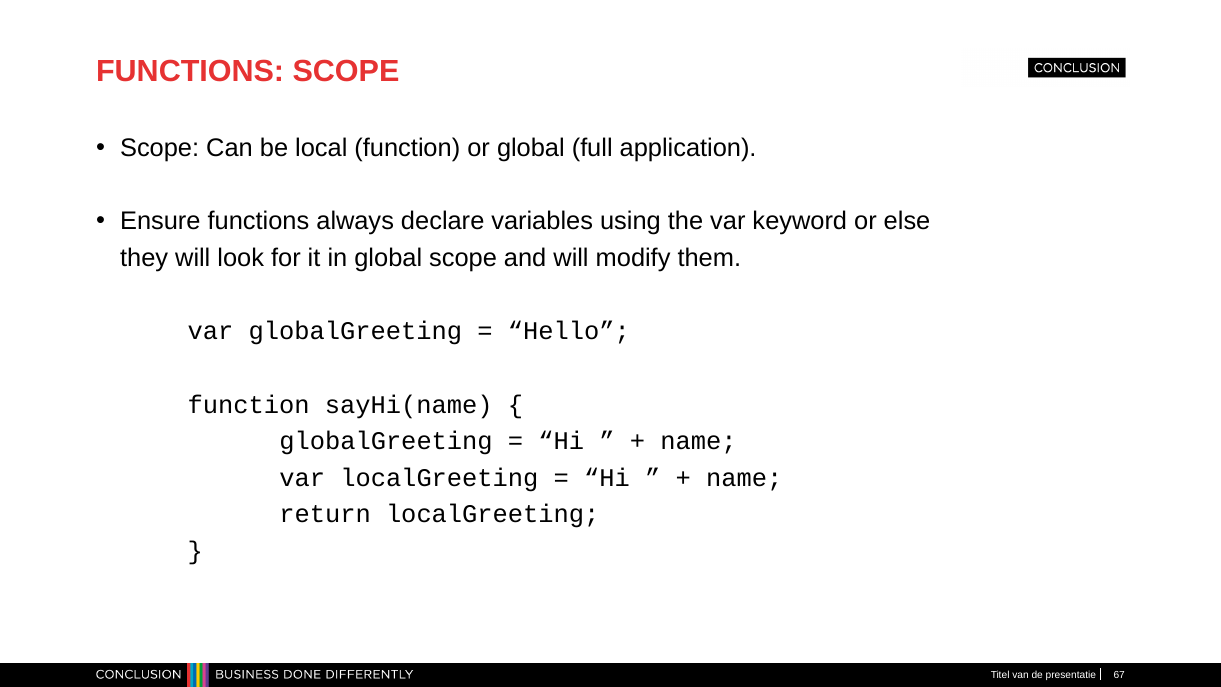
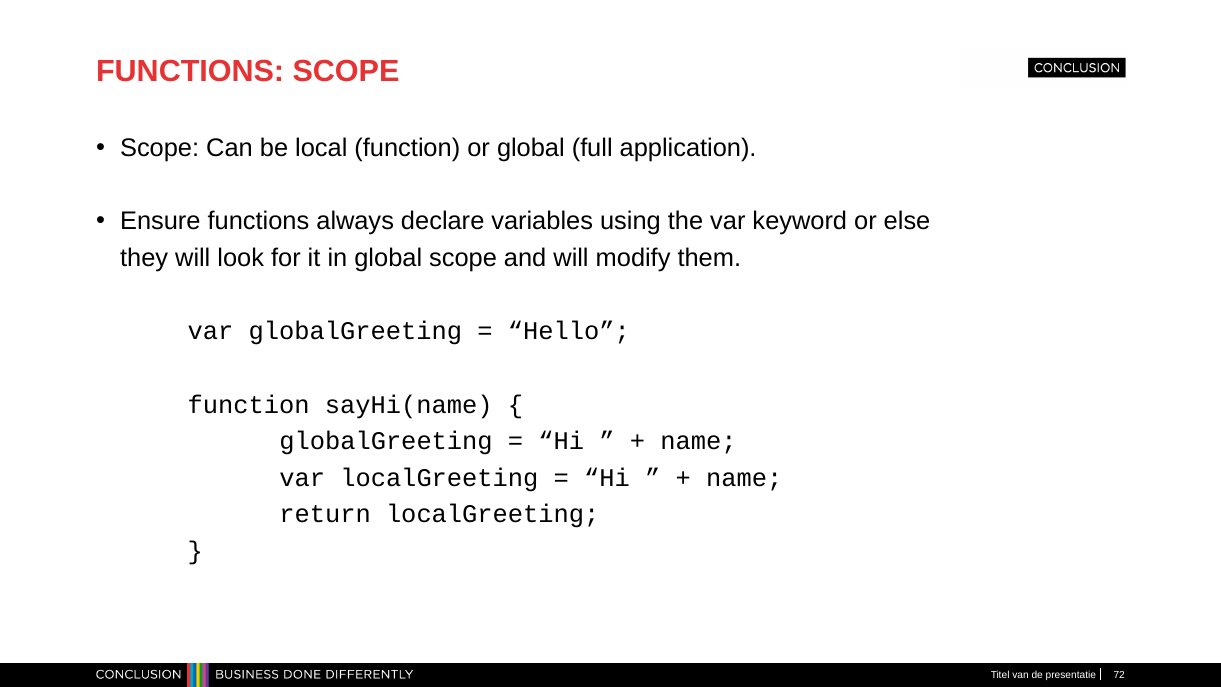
67: 67 -> 72
